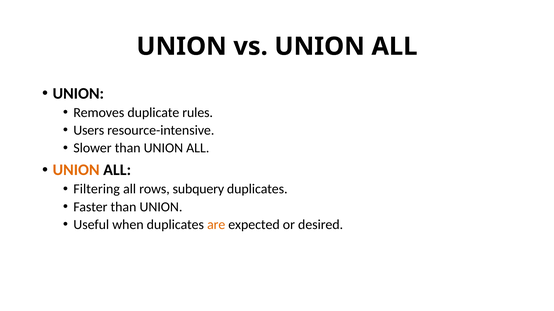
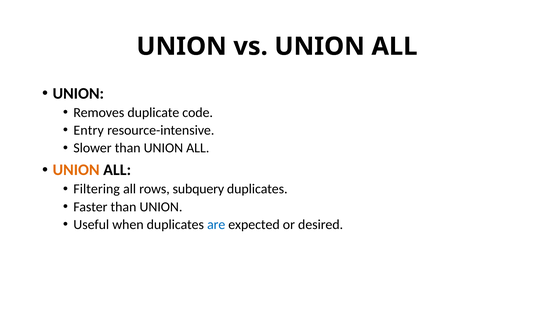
rules: rules -> code
Users: Users -> Entry
are colour: orange -> blue
